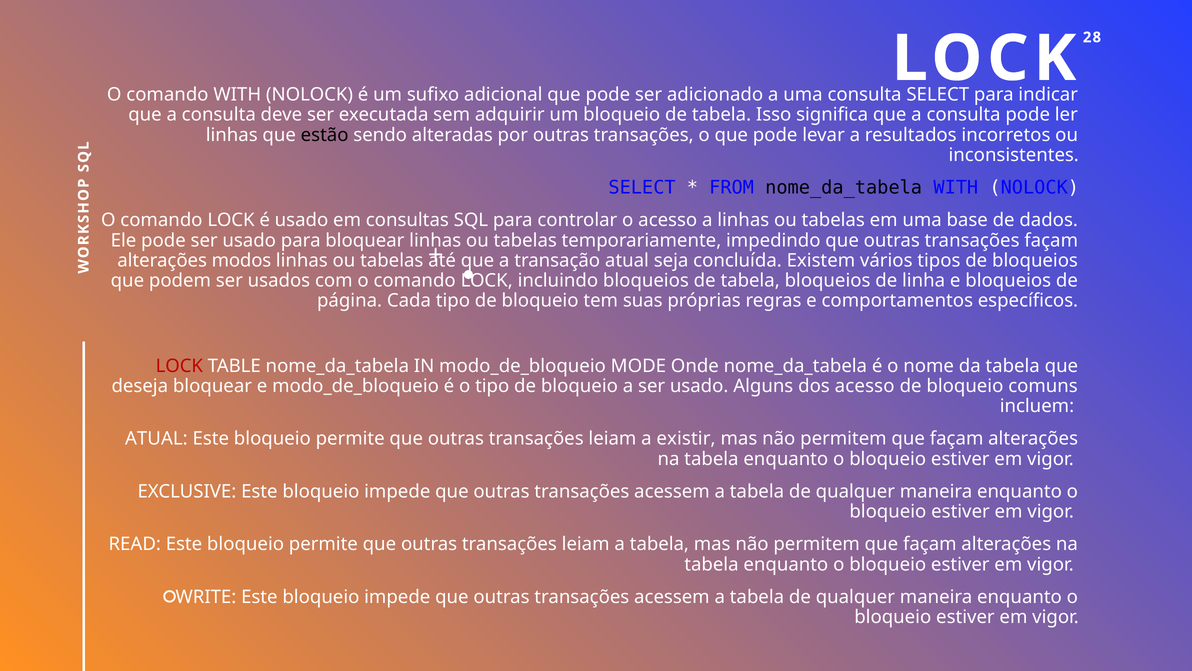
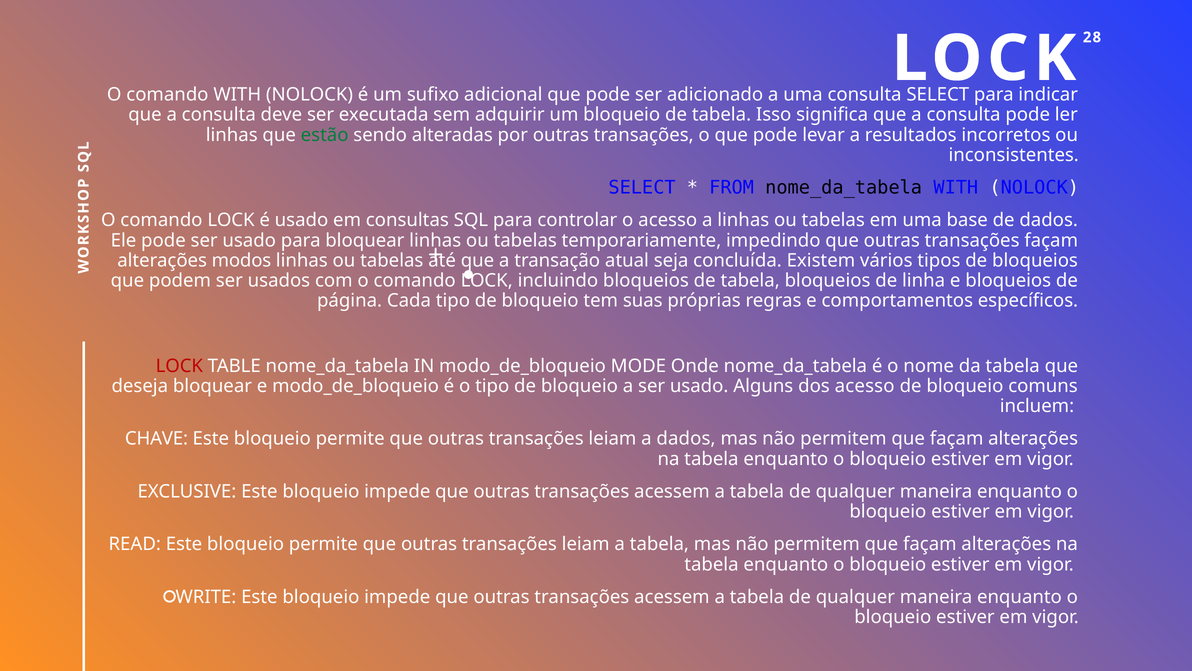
estão colour: black -> green
ATUAL at (156, 438): ATUAL -> CHAVE
a existir: existir -> dados
